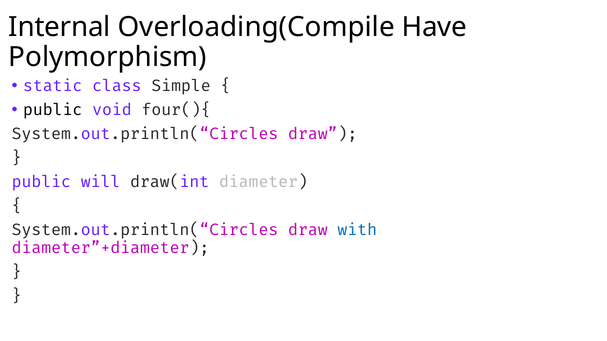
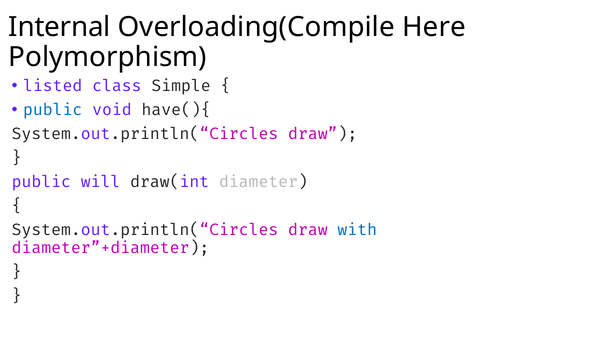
Have: Have -> Here
static: static -> listed
public at (53, 110) colour: black -> blue
four(){: four(){ -> have(){
